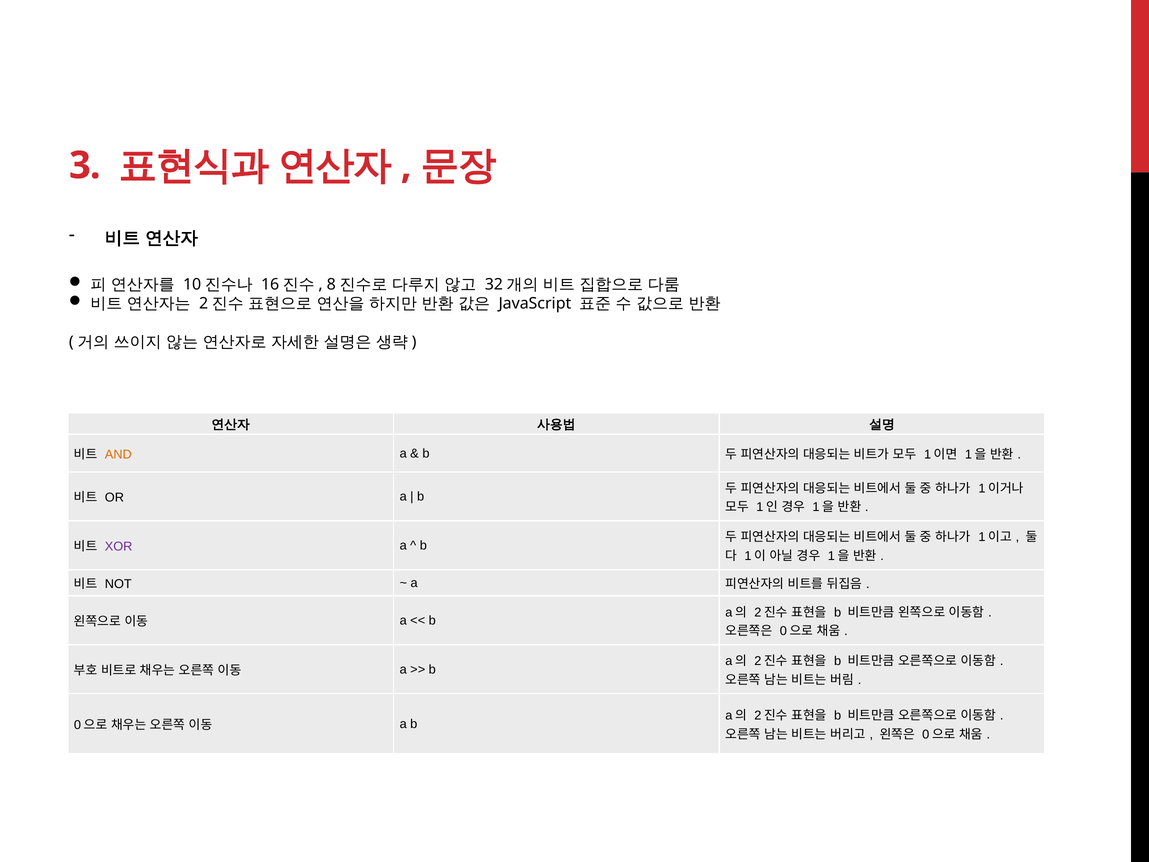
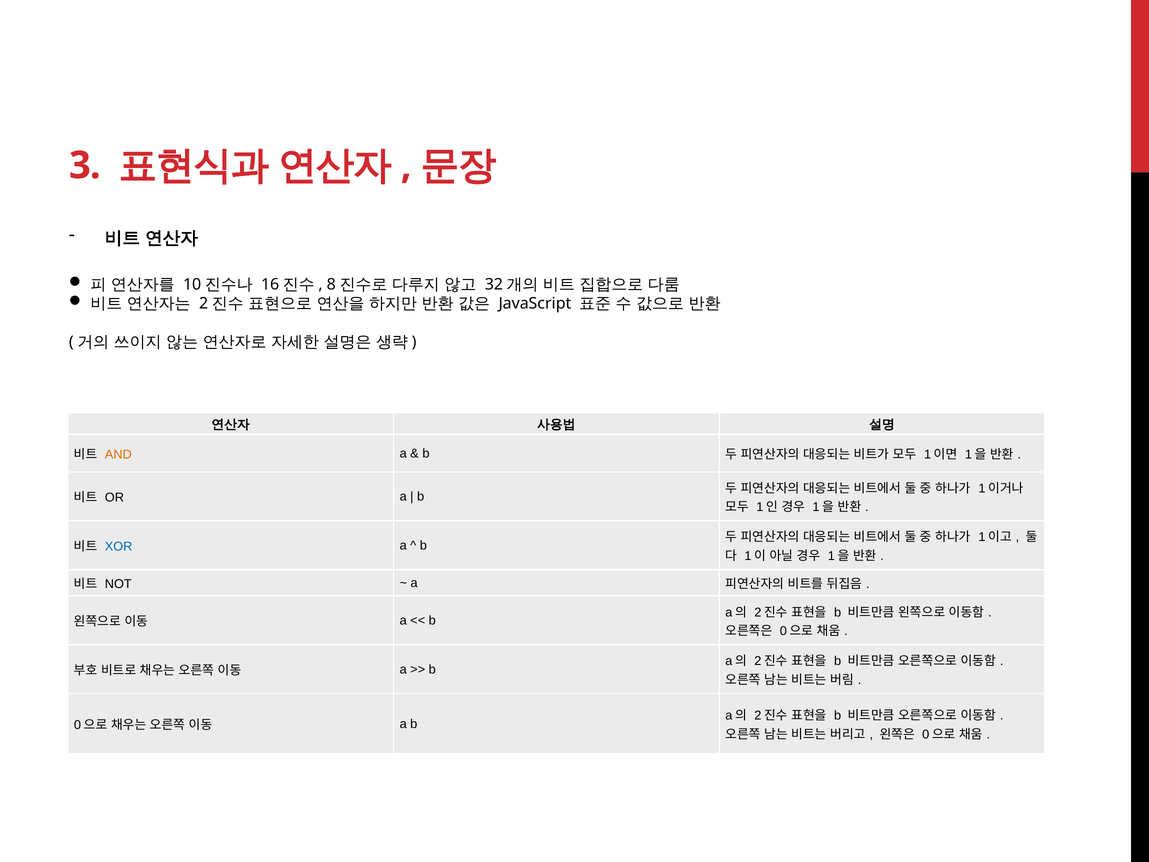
XOR colour: purple -> blue
